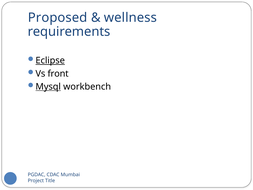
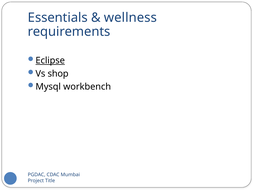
Proposed: Proposed -> Essentials
front: front -> shop
Mysql underline: present -> none
